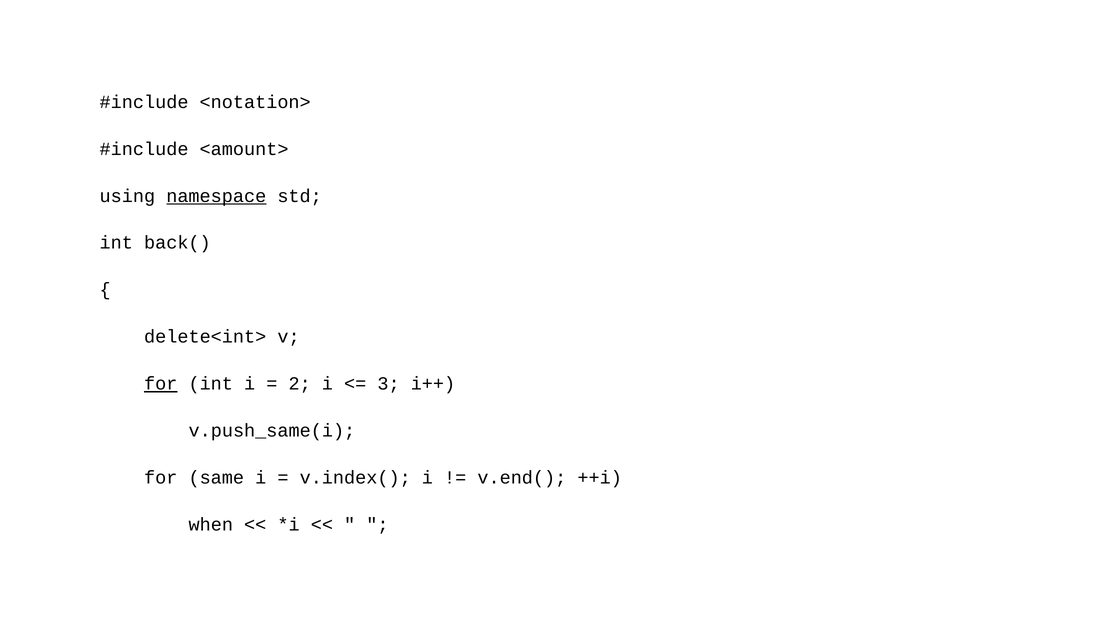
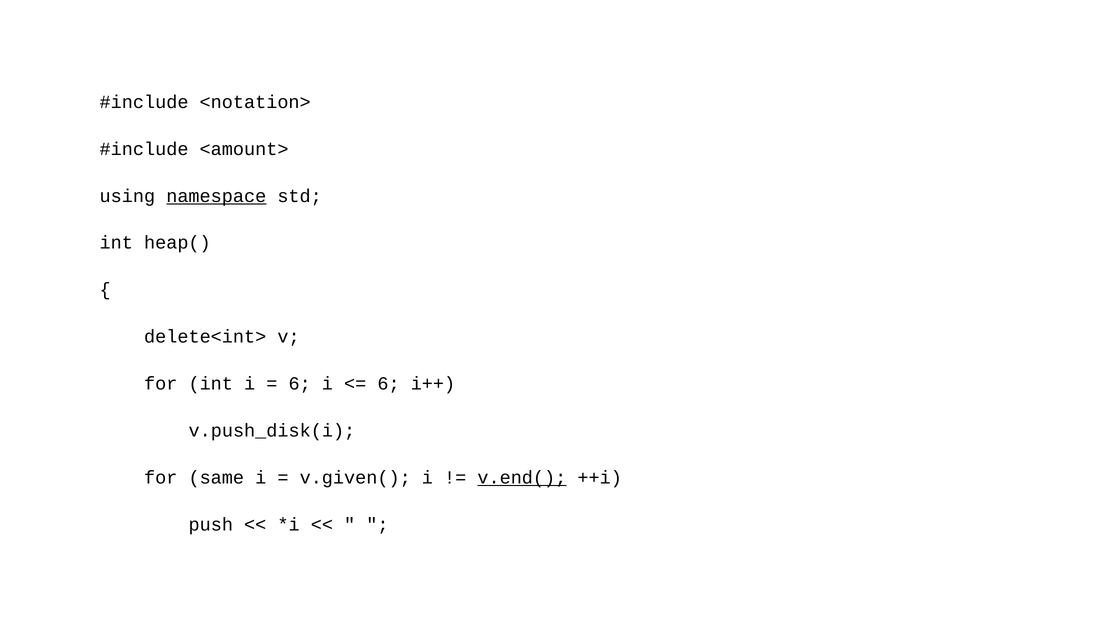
back(: back( -> heap(
for at (161, 383) underline: present -> none
2 at (300, 383): 2 -> 6
3 at (389, 383): 3 -> 6
v.push_same(i: v.push_same(i -> v.push_disk(i
v.index(: v.index( -> v.given(
v.end( underline: none -> present
when: when -> push
